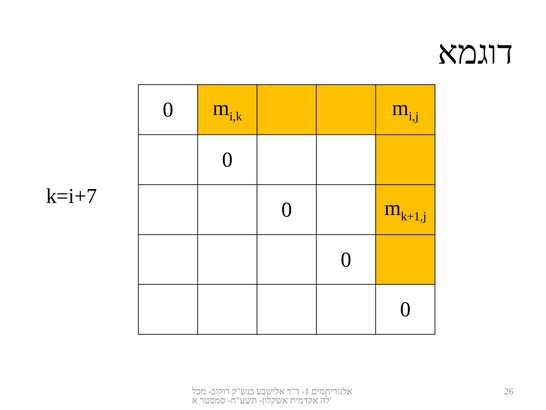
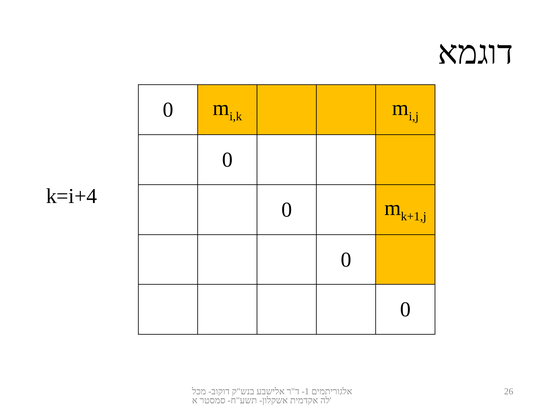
k=i+7: k=i+7 -> k=i+4
